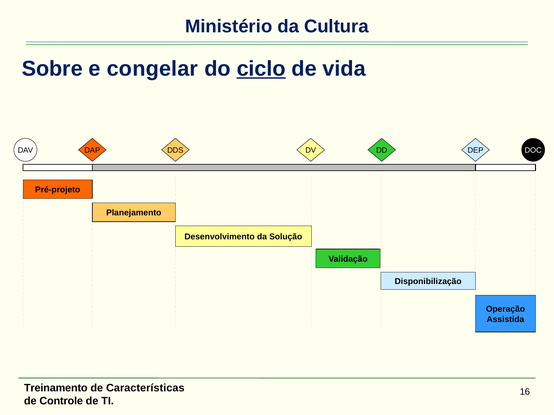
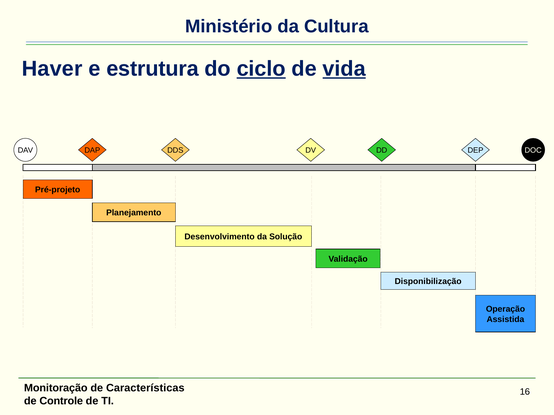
Sobre: Sobre -> Haver
congelar: congelar -> estrutura
vida underline: none -> present
Treinamento: Treinamento -> Monitoração
